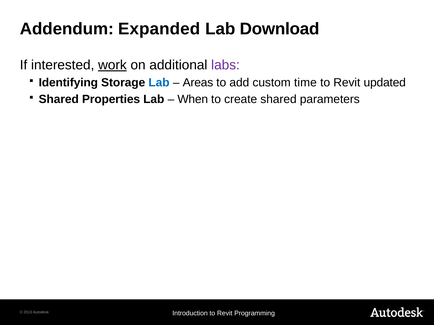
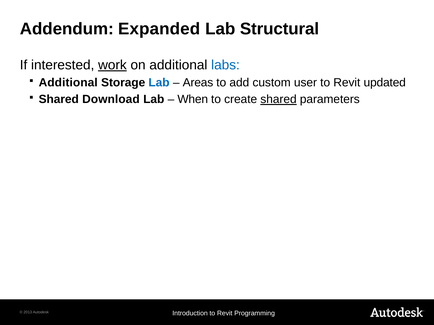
Download: Download -> Structural
labs colour: purple -> blue
Identifying at (68, 83): Identifying -> Additional
time: time -> user
Properties: Properties -> Download
shared at (279, 100) underline: none -> present
